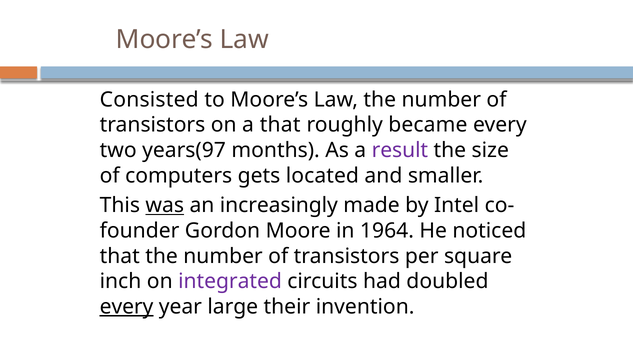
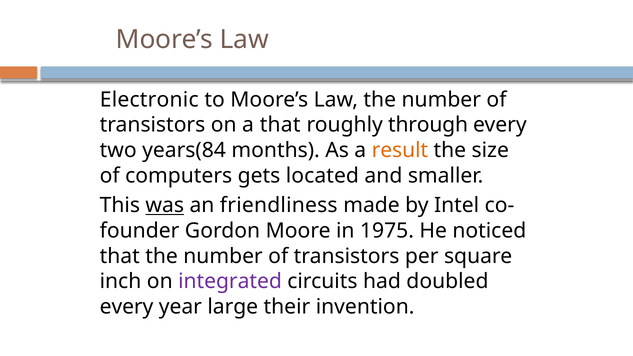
Consisted: Consisted -> Electronic
became: became -> through
years(97: years(97 -> years(84
result colour: purple -> orange
increasingly: increasingly -> friendliness
1964: 1964 -> 1975
every at (127, 307) underline: present -> none
